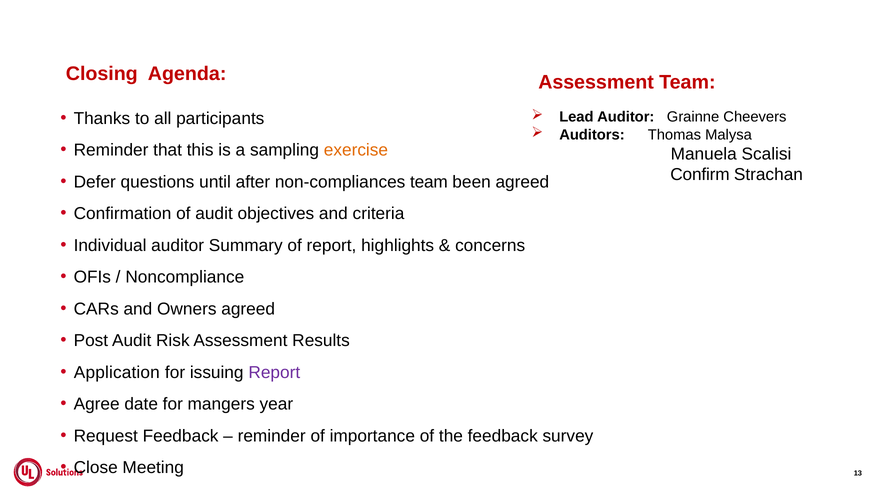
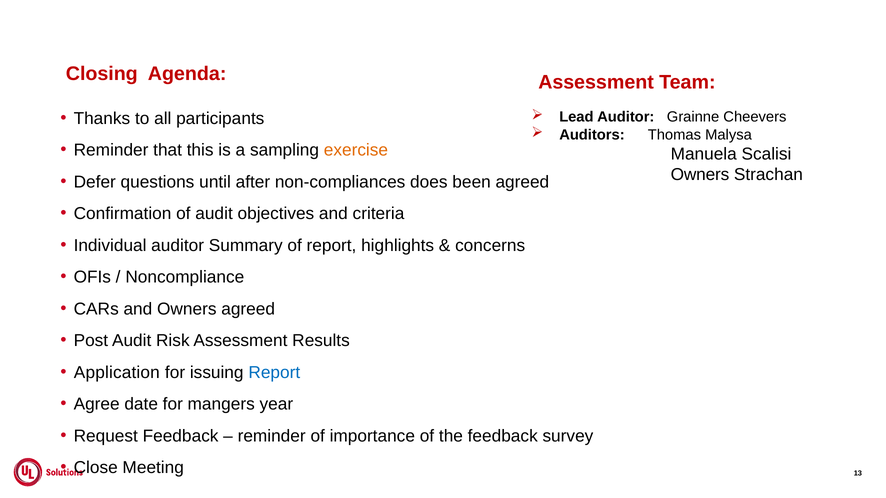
Confirm at (700, 175): Confirm -> Owners
non-compliances team: team -> does
Report at (274, 373) colour: purple -> blue
